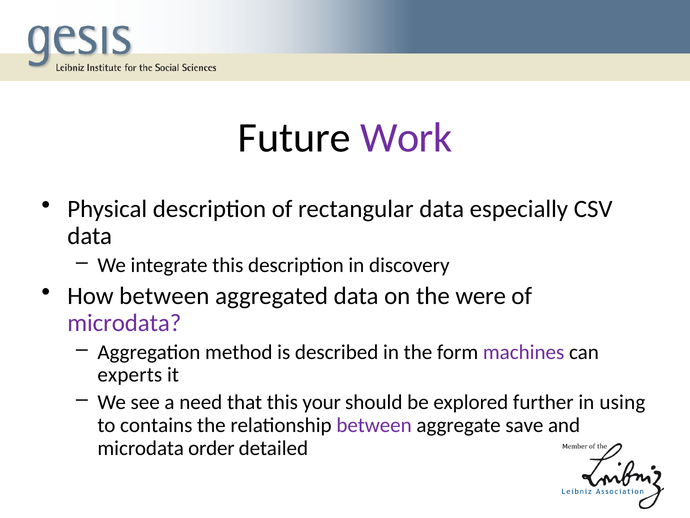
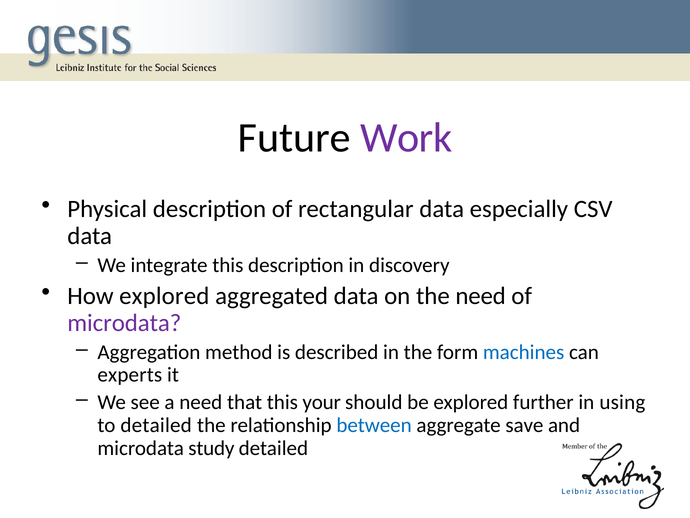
How between: between -> explored
the were: were -> need
machines colour: purple -> blue
to contains: contains -> detailed
between at (374, 425) colour: purple -> blue
order: order -> study
